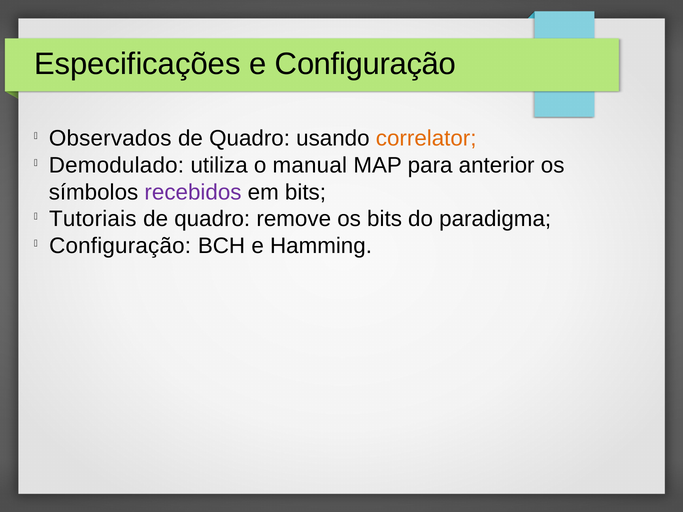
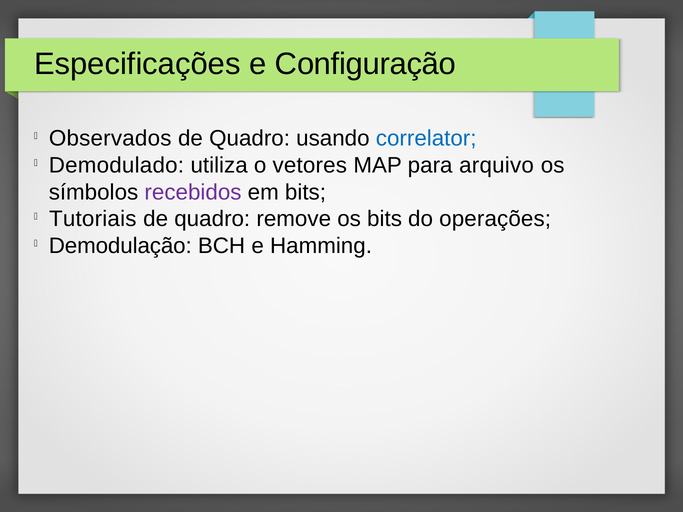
correlator colour: orange -> blue
manual: manual -> vetores
anterior: anterior -> arquivo
paradigma: paradigma -> operações
Configuração at (120, 246): Configuração -> Demodulação
